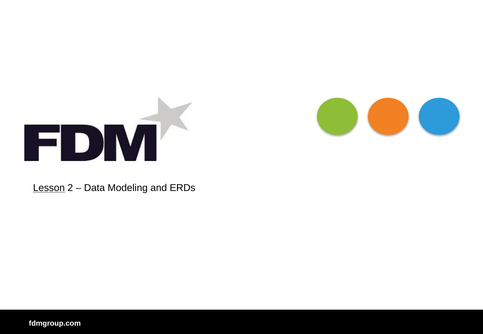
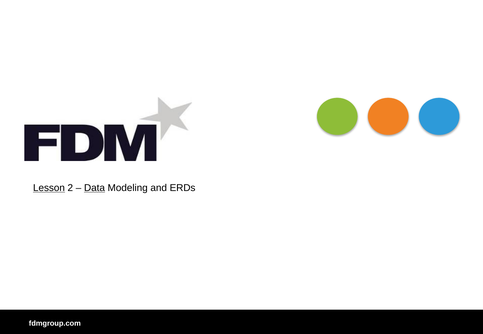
Data underline: none -> present
